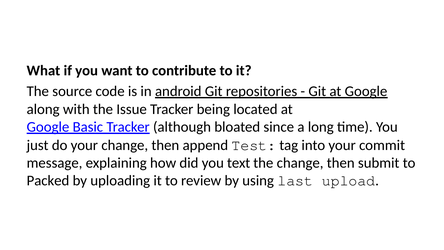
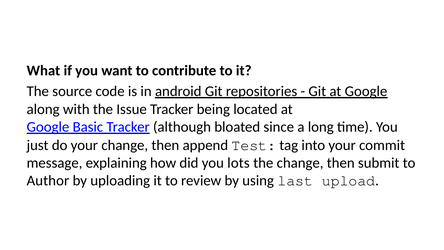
text: text -> lots
Packed: Packed -> Author
